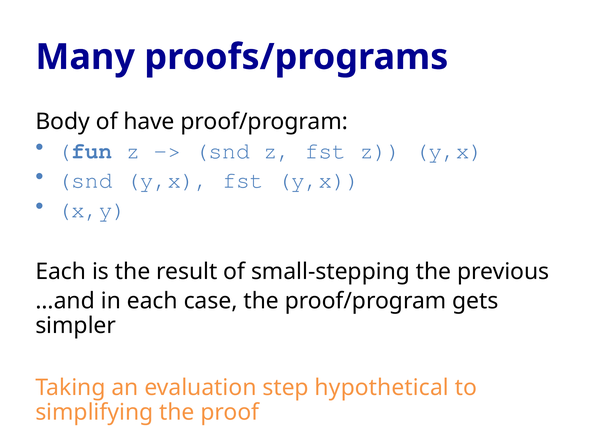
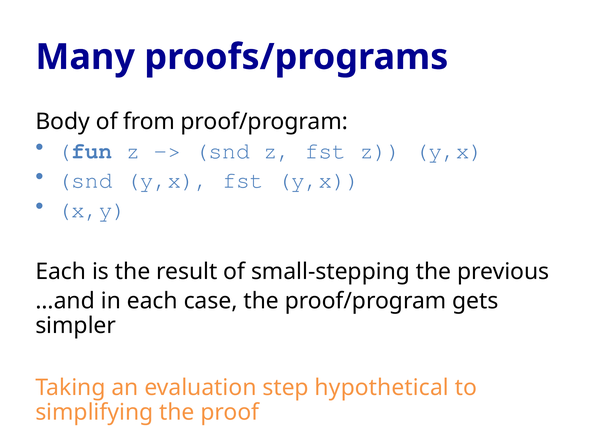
have: have -> from
